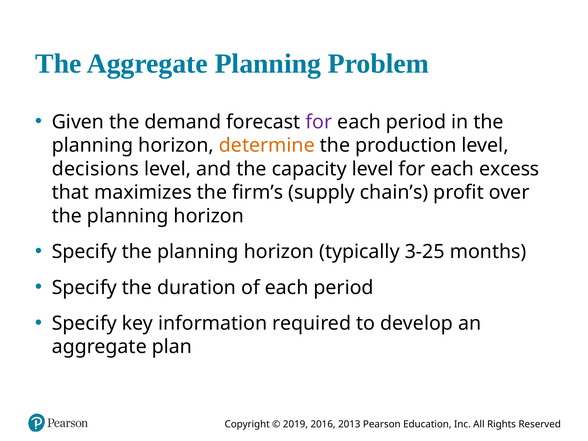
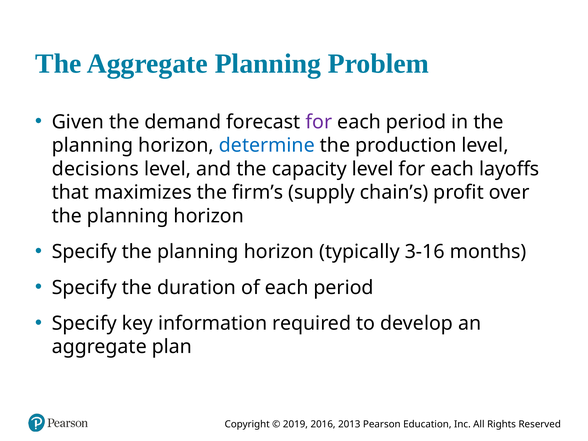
determine colour: orange -> blue
excess: excess -> layoffs
3-25: 3-25 -> 3-16
